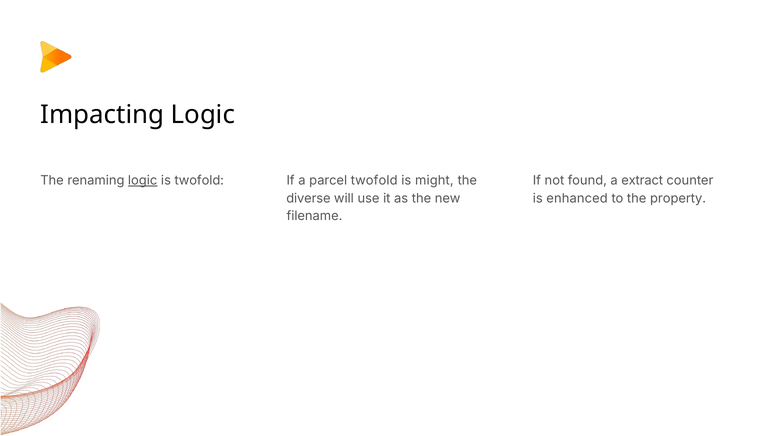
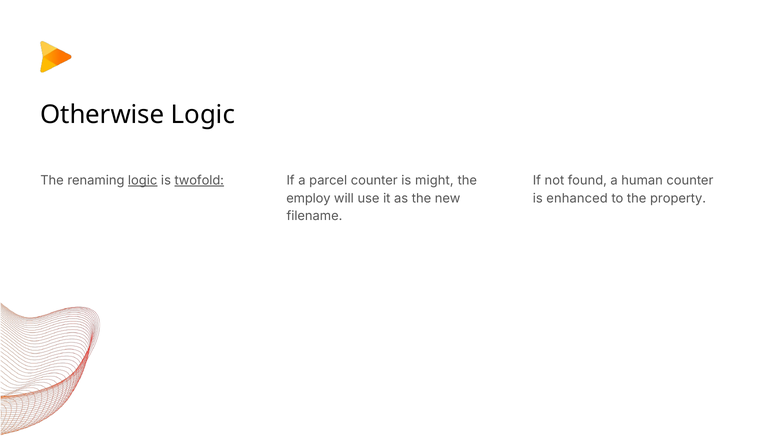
Impacting: Impacting -> Otherwise
twofold at (199, 181) underline: none -> present
parcel twofold: twofold -> counter
extract: extract -> human
diverse: diverse -> employ
